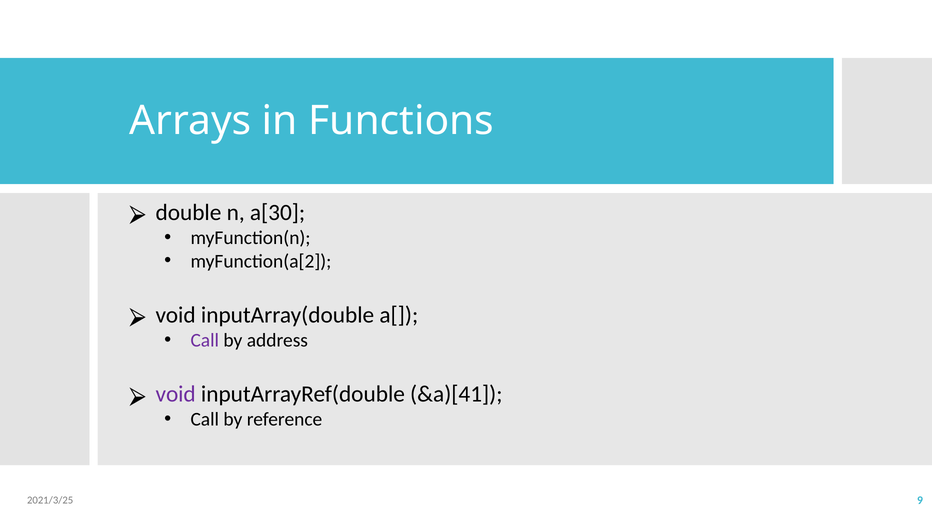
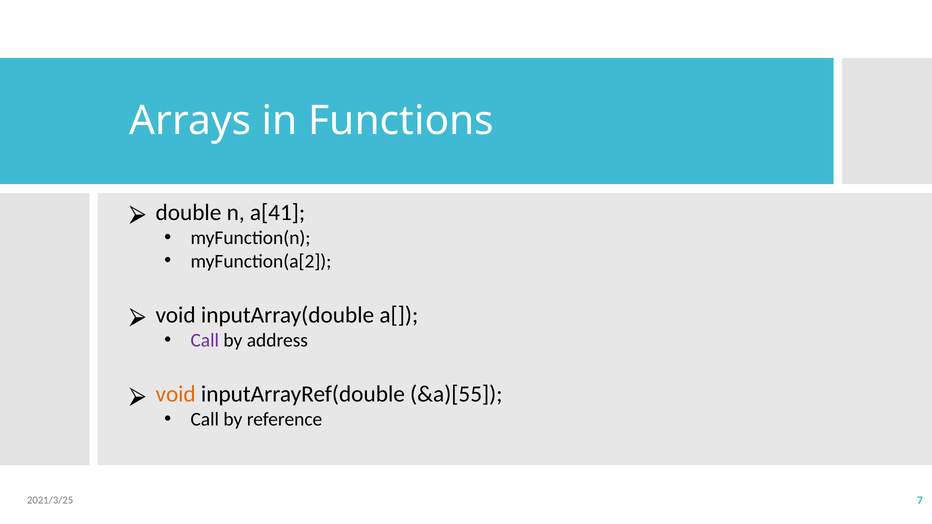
a[30: a[30 -> a[41
void at (176, 394) colour: purple -> orange
&a)[41: &a)[41 -> &a)[55
9: 9 -> 7
